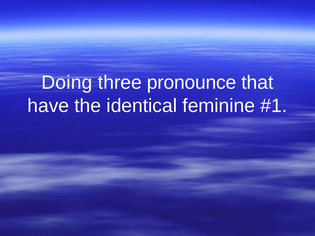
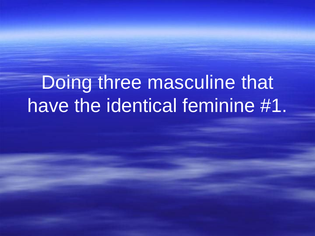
pronounce: pronounce -> masculine
